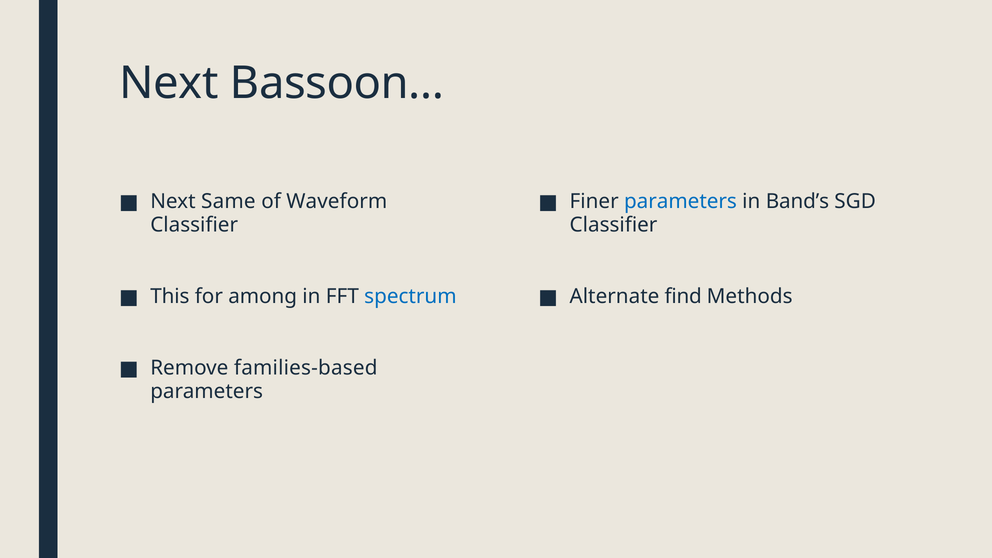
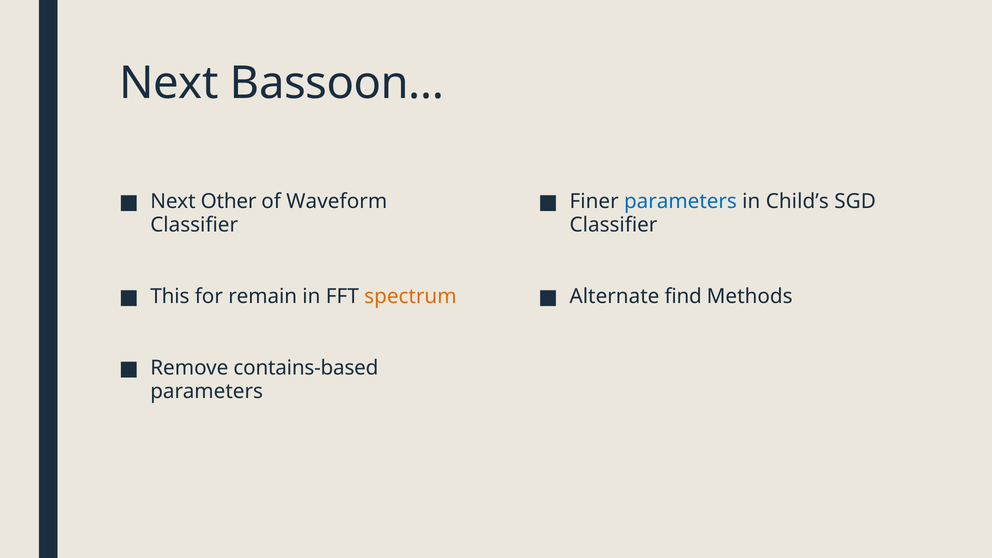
Same: Same -> Other
Band’s: Band’s -> Child’s
among: among -> remain
spectrum colour: blue -> orange
families-based: families-based -> contains-based
